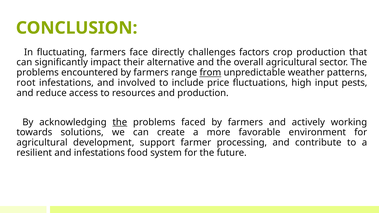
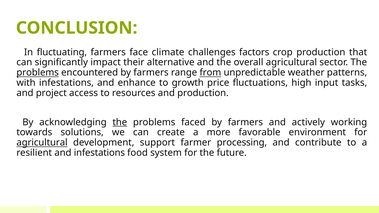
directly: directly -> climate
problems at (38, 73) underline: none -> present
root: root -> with
involved: involved -> enhance
include: include -> growth
pests: pests -> tasks
reduce: reduce -> project
agricultural at (42, 143) underline: none -> present
